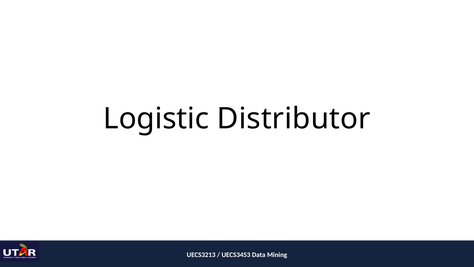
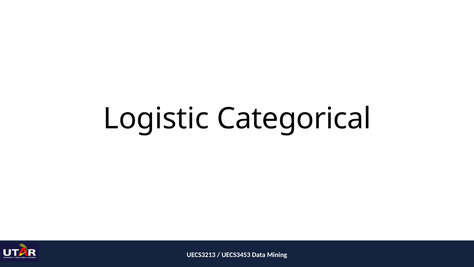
Distributor: Distributor -> Categorical
